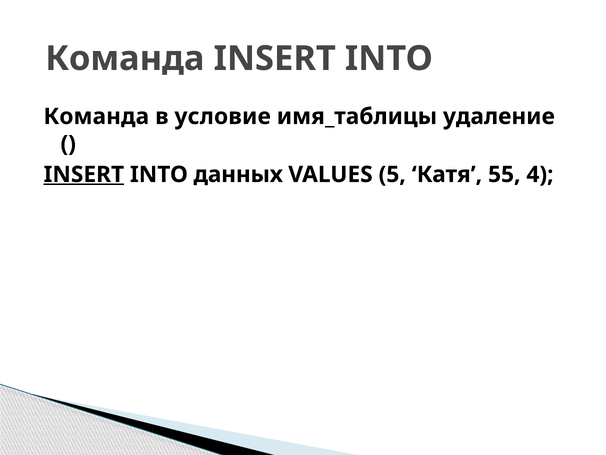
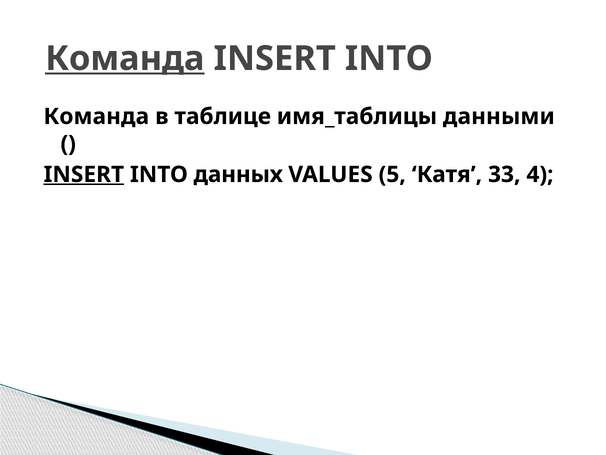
Команда at (125, 58) underline: none -> present
условие: условие -> таблице
удаление: удаление -> данными
55: 55 -> 33
